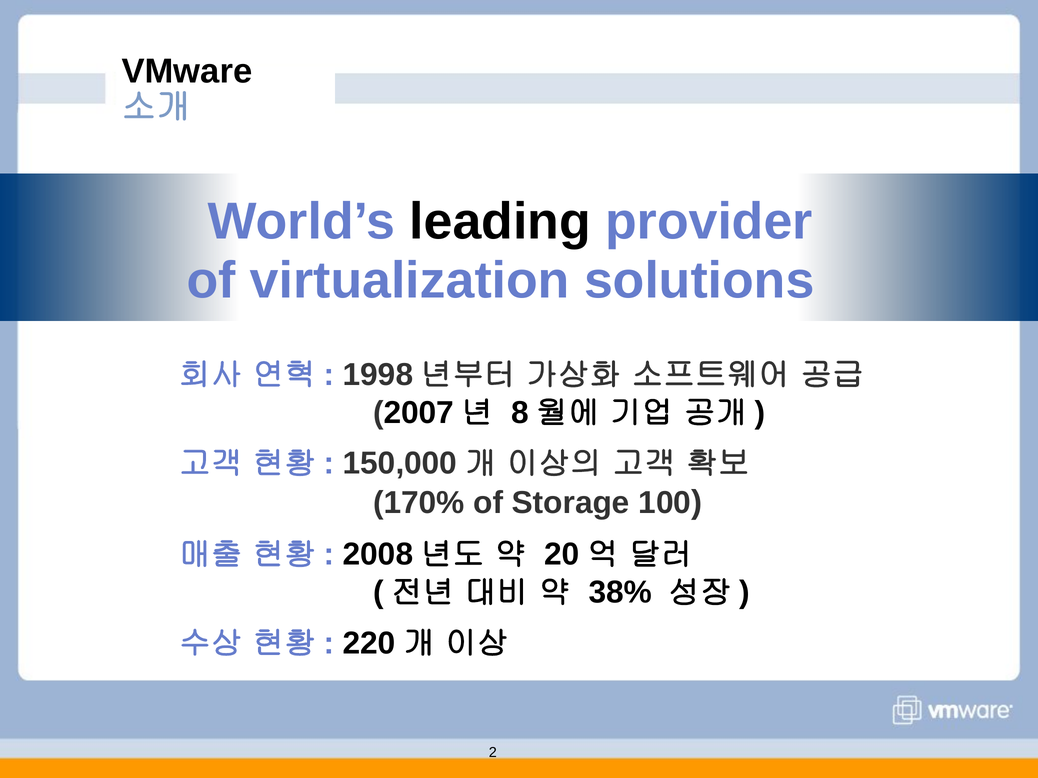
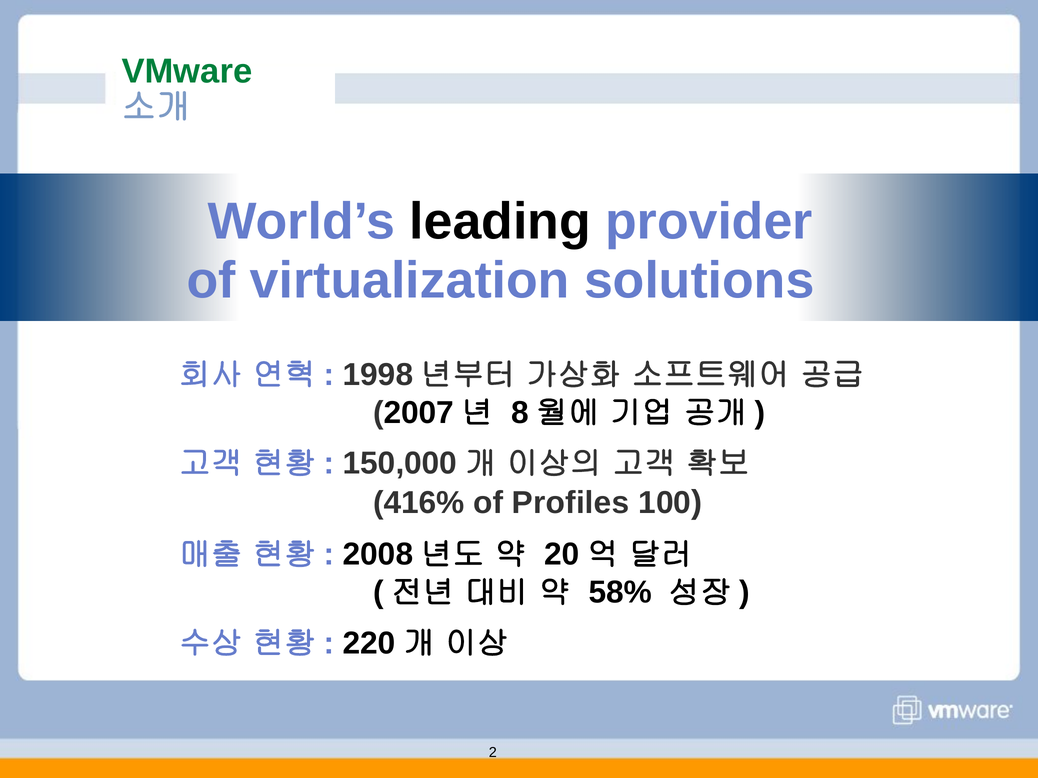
VMware colour: black -> green
170%: 170% -> 416%
Storage: Storage -> Profiles
38%: 38% -> 58%
